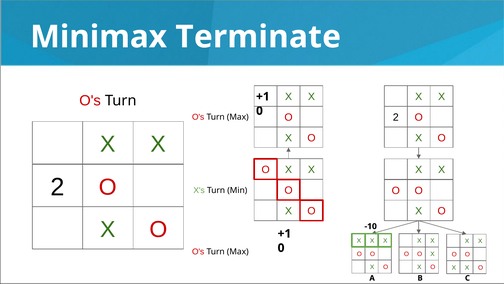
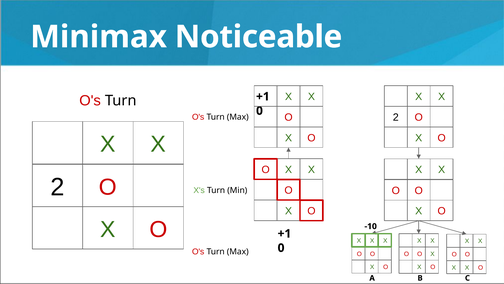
Terminate: Terminate -> Noticeable
